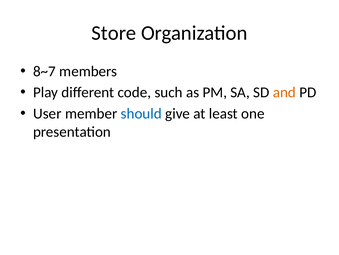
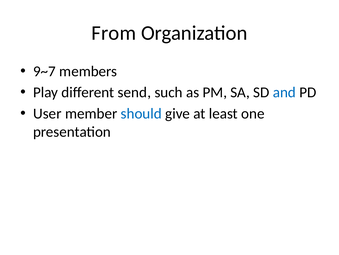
Store: Store -> From
8~7: 8~7 -> 9~7
code: code -> send
and colour: orange -> blue
